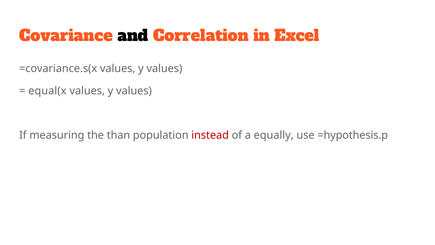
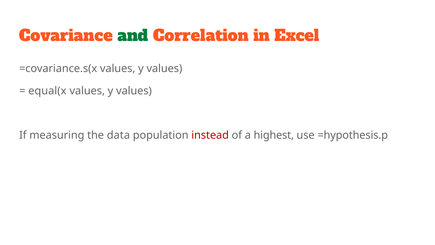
and colour: black -> green
than: than -> data
equally: equally -> highest
